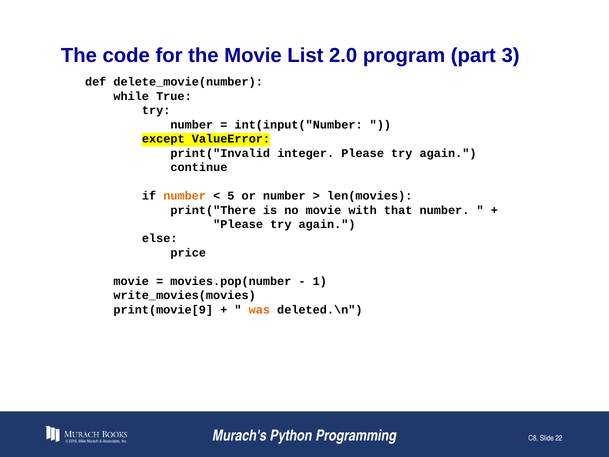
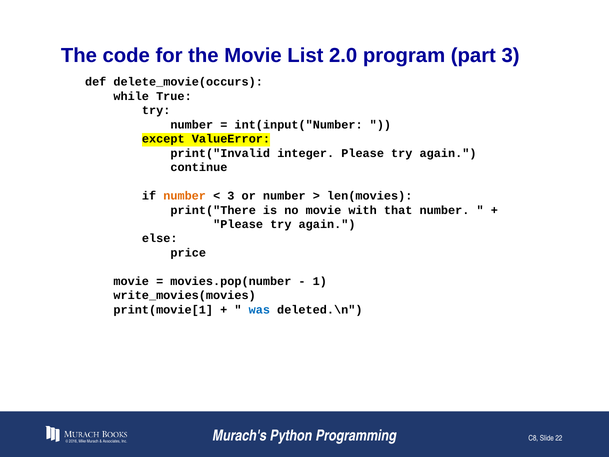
delete_movie(number: delete_movie(number -> delete_movie(occurs
5 at (231, 196): 5 -> 3
print(movie[9: print(movie[9 -> print(movie[1
was colour: orange -> blue
